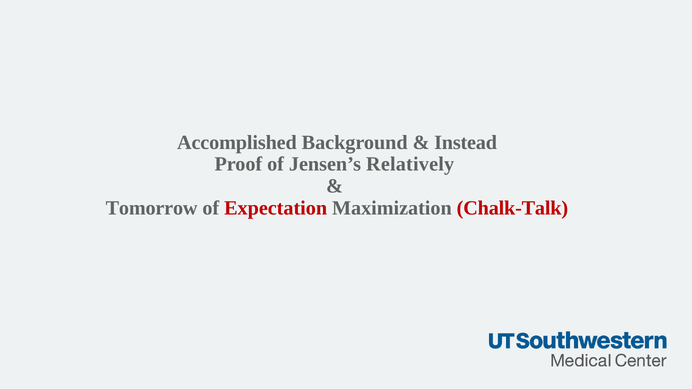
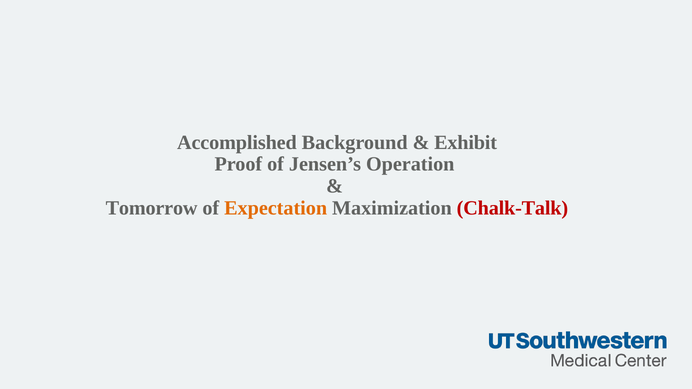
Instead: Instead -> Exhibit
Relatively: Relatively -> Operation
Expectation colour: red -> orange
